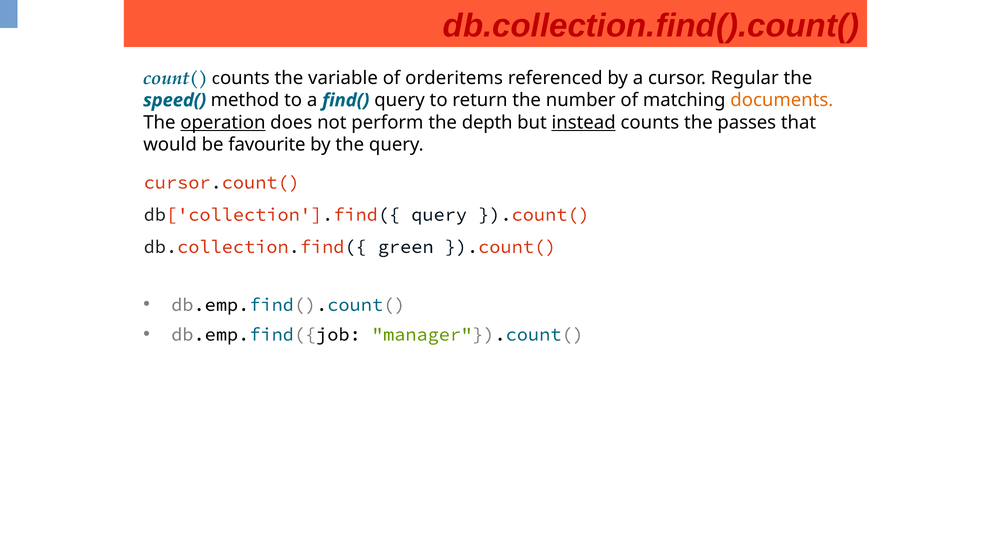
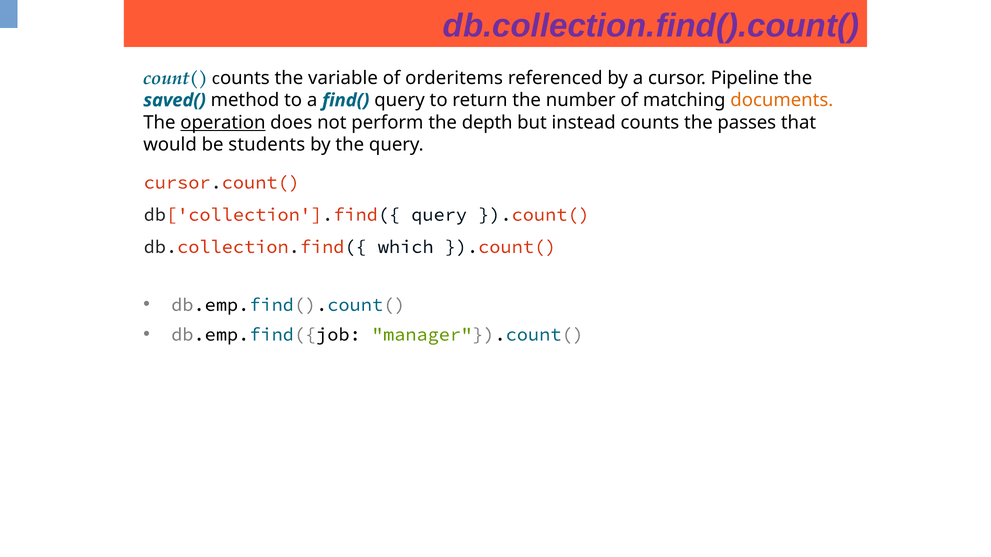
db.collection.find().count( colour: red -> purple
Regular: Regular -> Pipeline
speed(: speed( -> saved(
instead underline: present -> none
favourite: favourite -> students
green: green -> which
